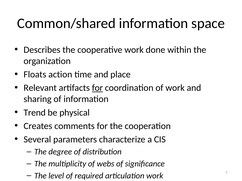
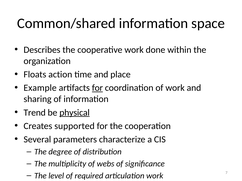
Relevant: Relevant -> Example
physical underline: none -> present
comments: comments -> supported
